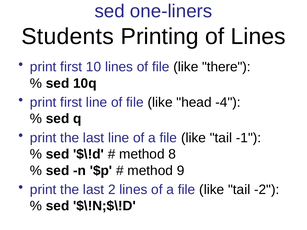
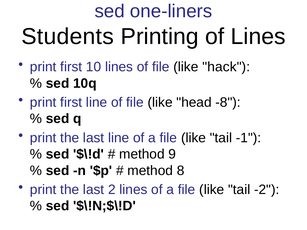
there: there -> hack
-4: -4 -> -8
8: 8 -> 9
9: 9 -> 8
